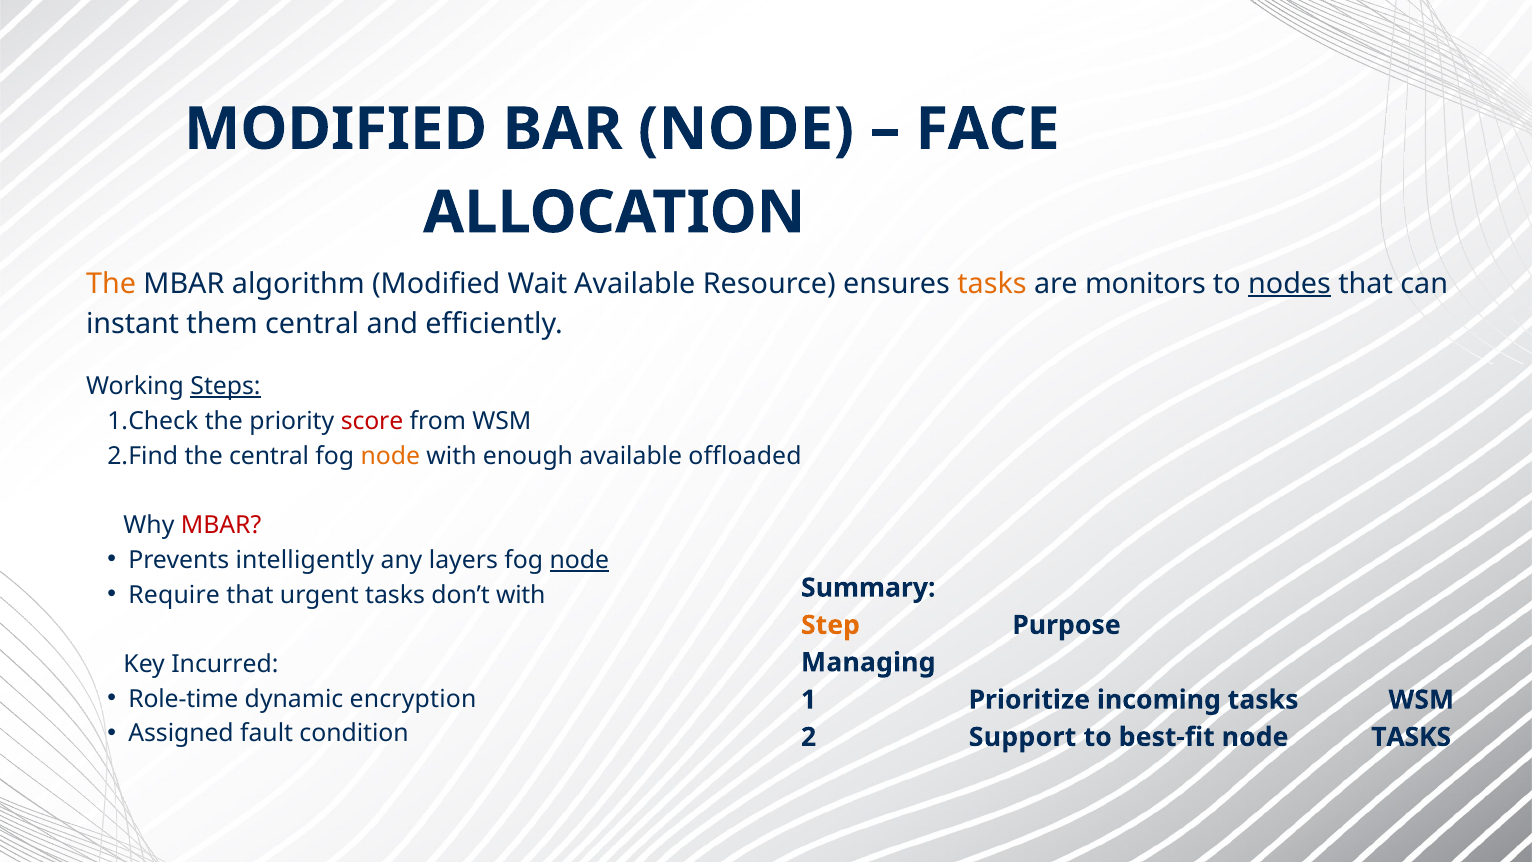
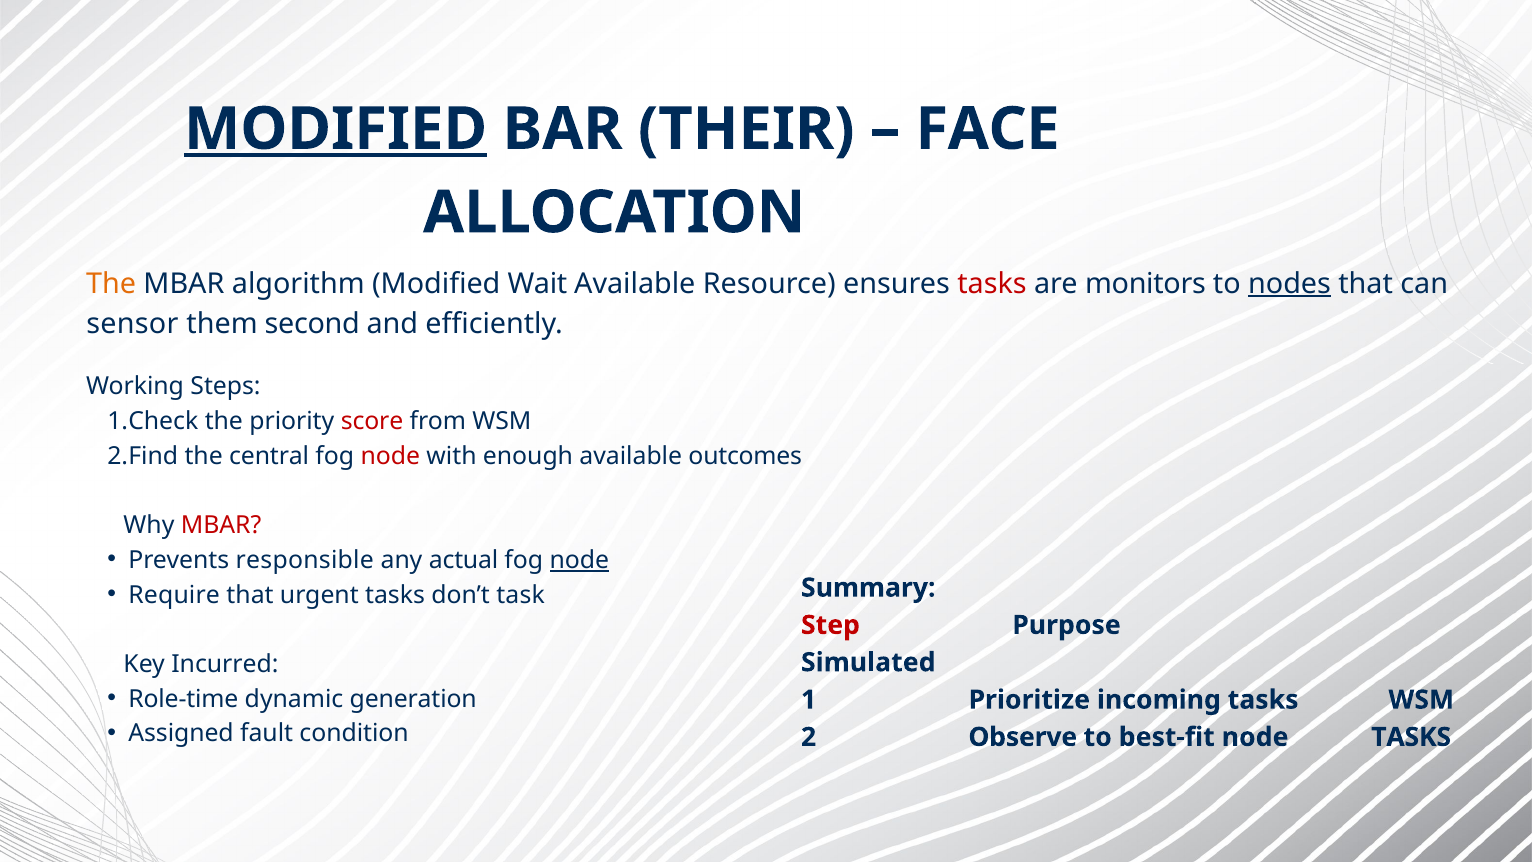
MODIFIED at (336, 129) underline: none -> present
BAR NODE: NODE -> THEIR
tasks at (992, 284) colour: orange -> red
instant: instant -> sensor
them central: central -> second
Steps underline: present -> none
node at (390, 456) colour: orange -> red
offloaded: offloaded -> outcomes
intelligently: intelligently -> responsible
layers: layers -> actual
don’t with: with -> task
Step colour: orange -> red
Managing: Managing -> Simulated
encryption: encryption -> generation
Support: Support -> Observe
